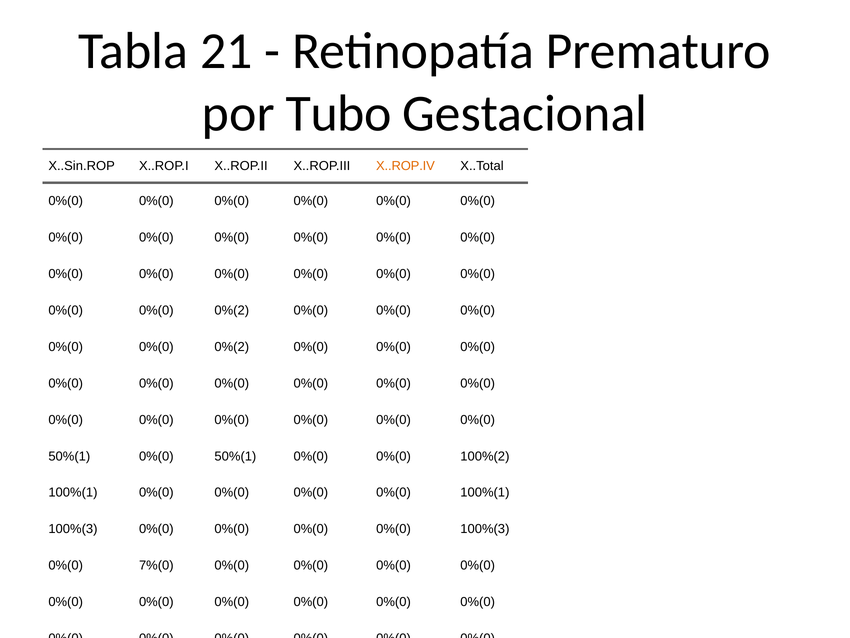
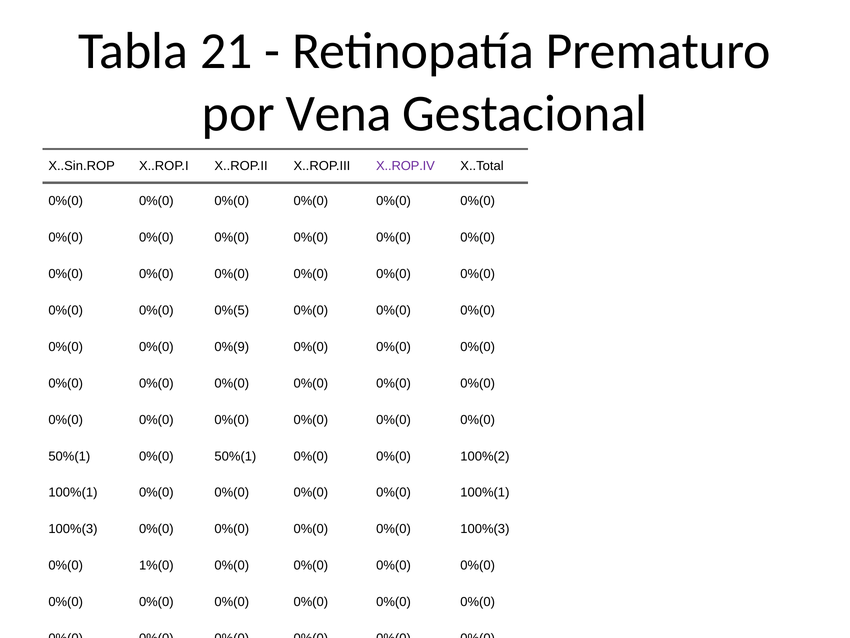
Tubo: Tubo -> Vena
X..ROP.IV colour: orange -> purple
0%(2 at (232, 310): 0%(2 -> 0%(5
0%(2 at (232, 347): 0%(2 -> 0%(9
7%(0: 7%(0 -> 1%(0
